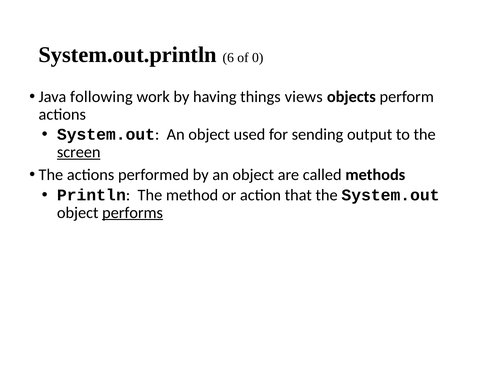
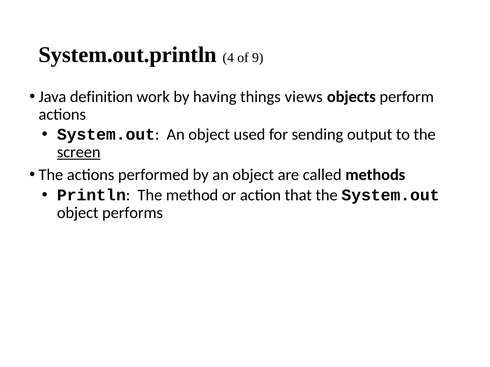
6: 6 -> 4
0: 0 -> 9
following: following -> definition
performs underline: present -> none
